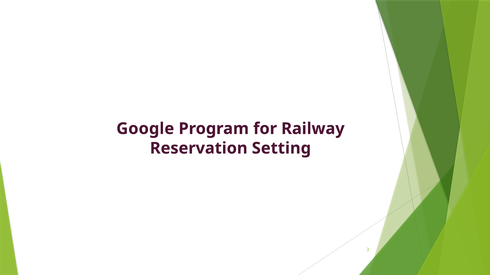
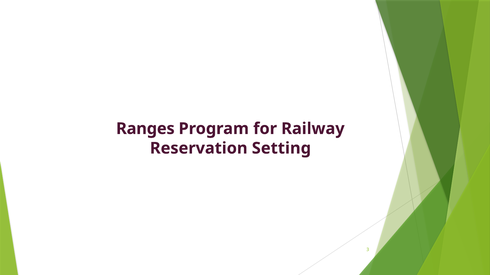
Google: Google -> Ranges
